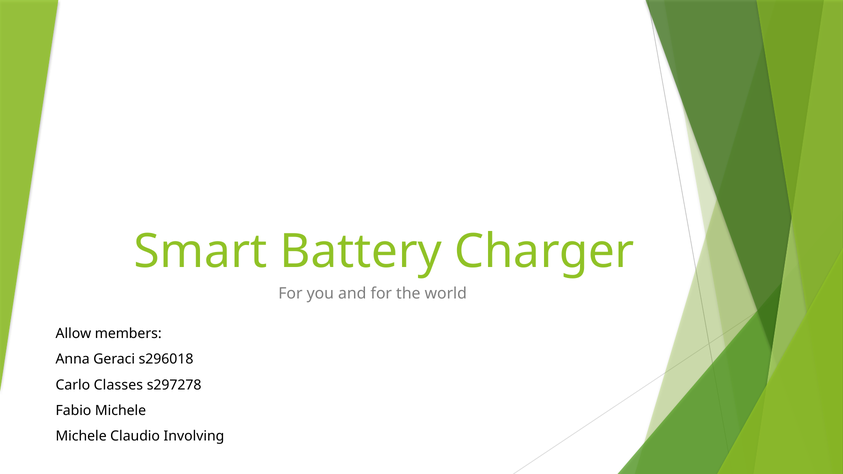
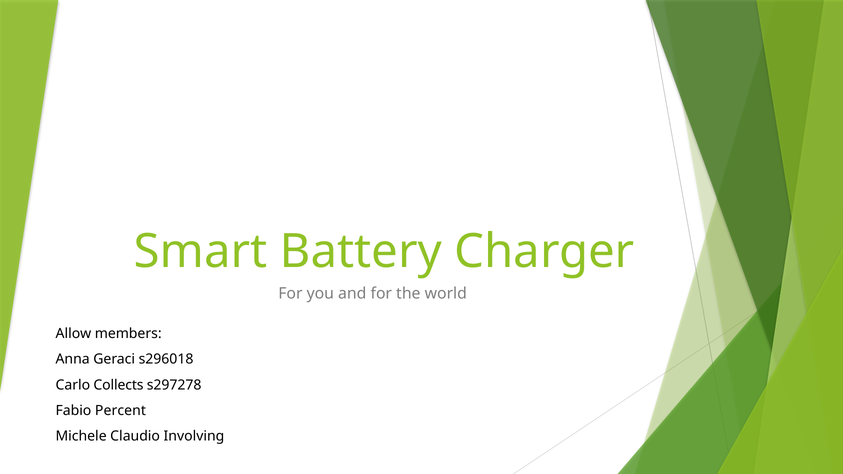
Classes: Classes -> Collects
Fabio Michele: Michele -> Percent
